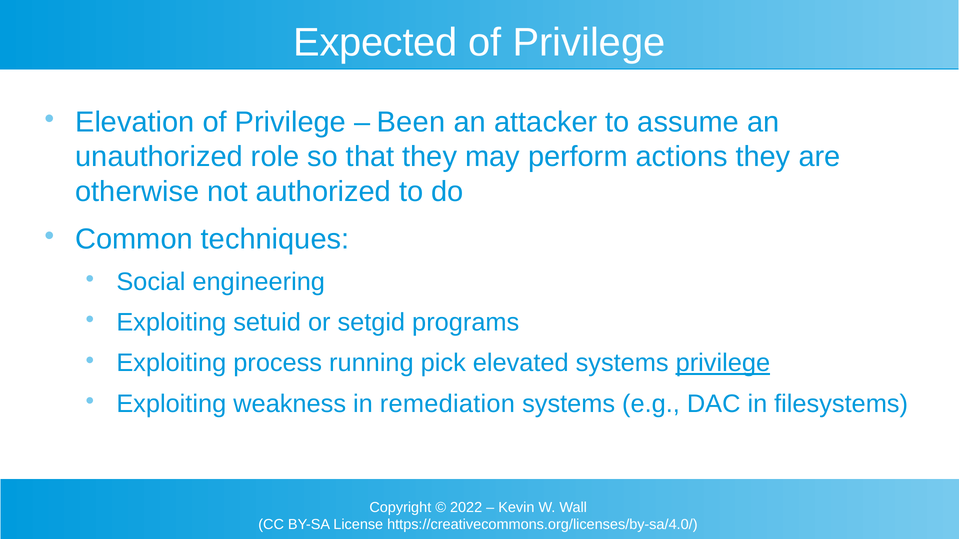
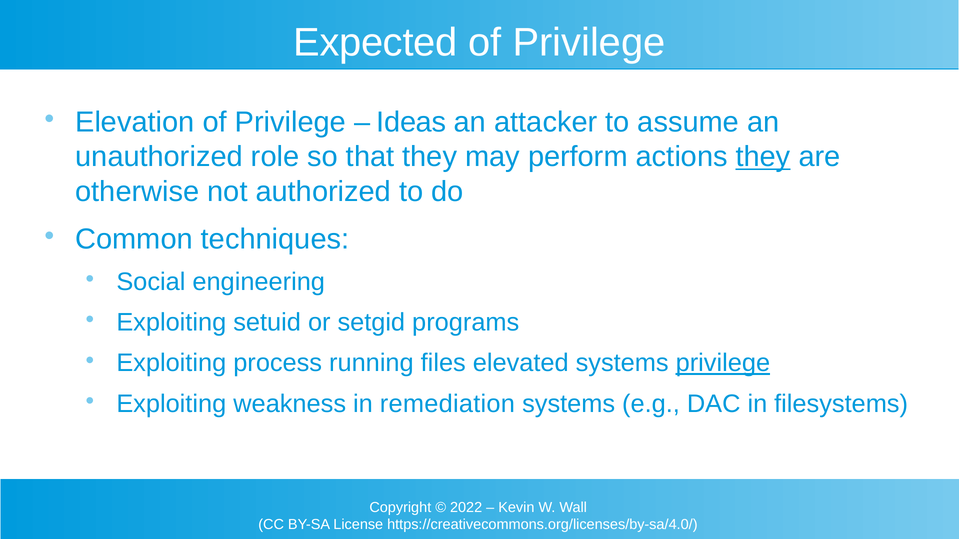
Been: Been -> Ideas
they at (763, 157) underline: none -> present
pick: pick -> files
